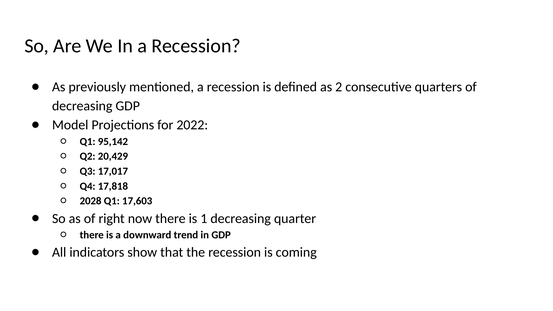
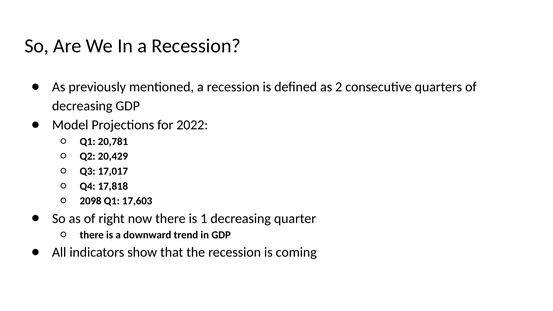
95,142: 95,142 -> 20,781
2028: 2028 -> 2098
